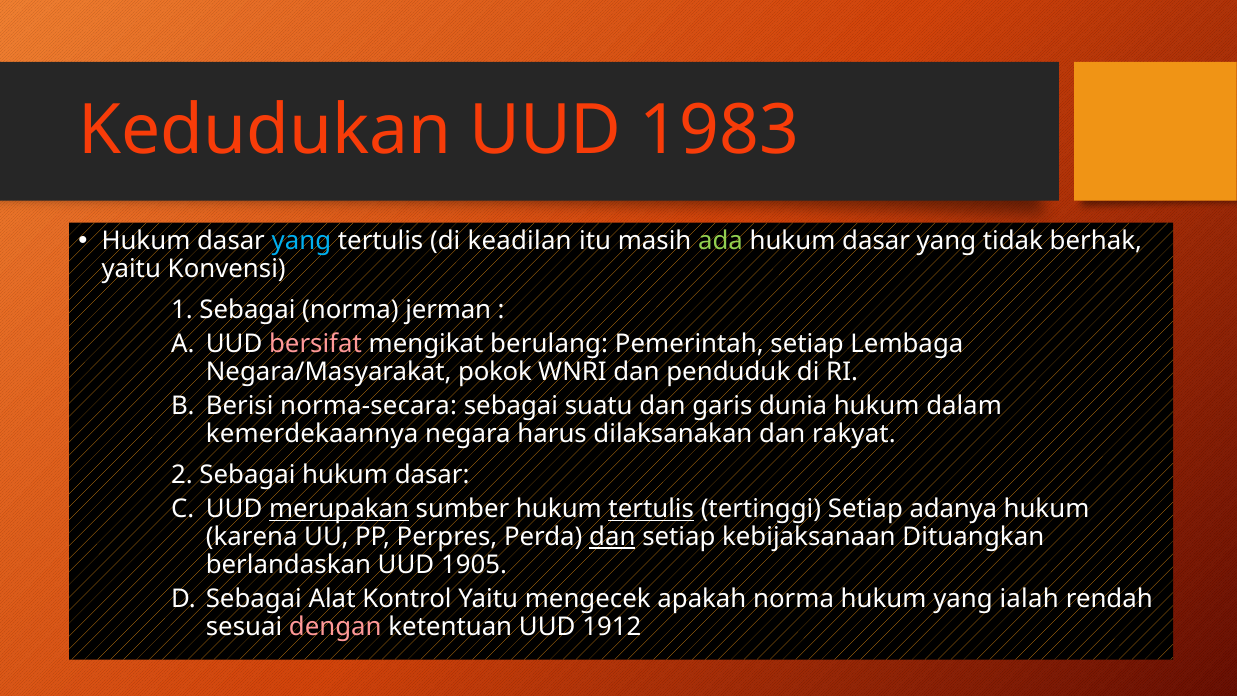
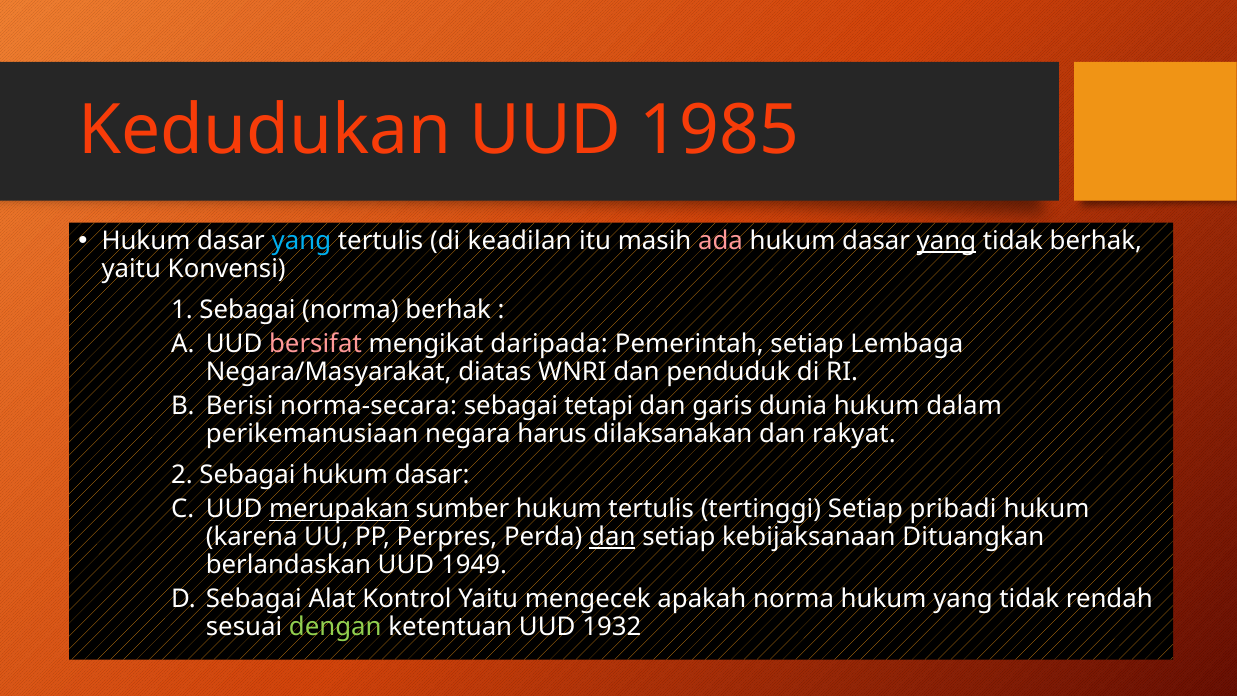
1983: 1983 -> 1985
ada colour: light green -> pink
yang at (946, 241) underline: none -> present
norma jerman: jerman -> berhak
berulang: berulang -> daripada
pokok: pokok -> diatas
suatu: suatu -> tetapi
kemerdekaannya: kemerdekaannya -> perikemanusiaan
tertulis at (651, 509) underline: present -> none
adanya: adanya -> pribadi
1905: 1905 -> 1949
hukum yang ialah: ialah -> tidak
dengan colour: pink -> light green
1912: 1912 -> 1932
